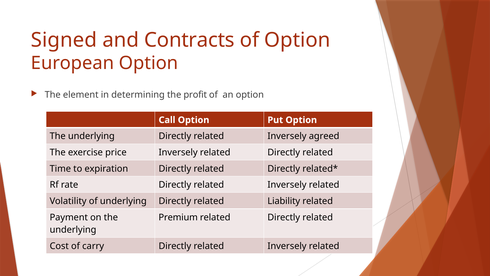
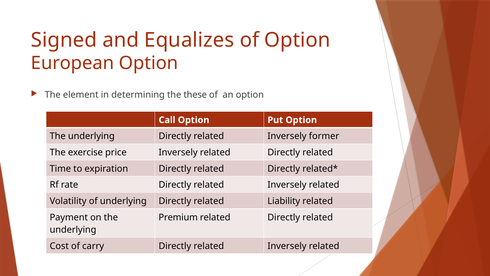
Contracts: Contracts -> Equalizes
profit: profit -> these
agreed: agreed -> former
